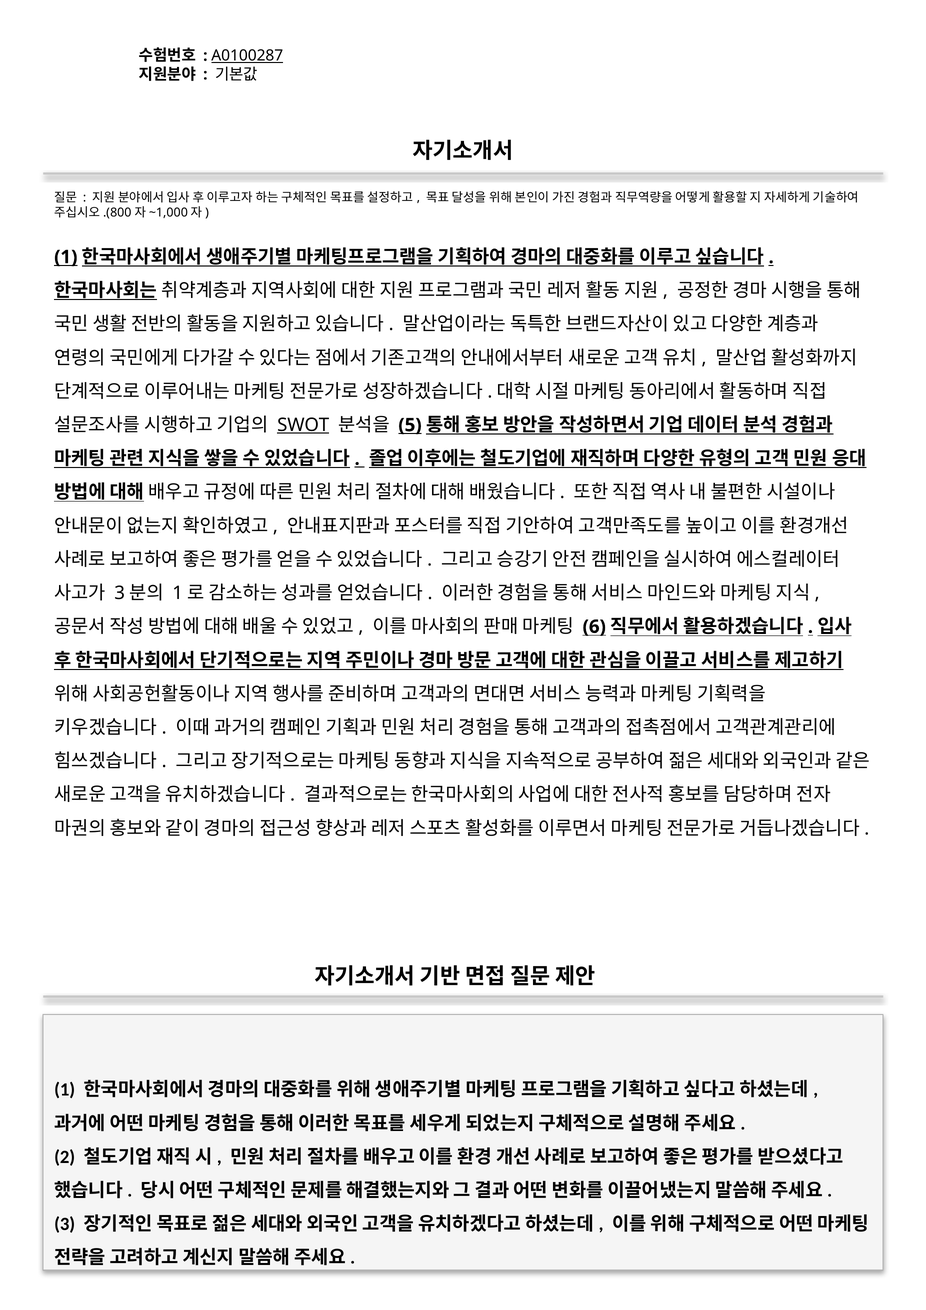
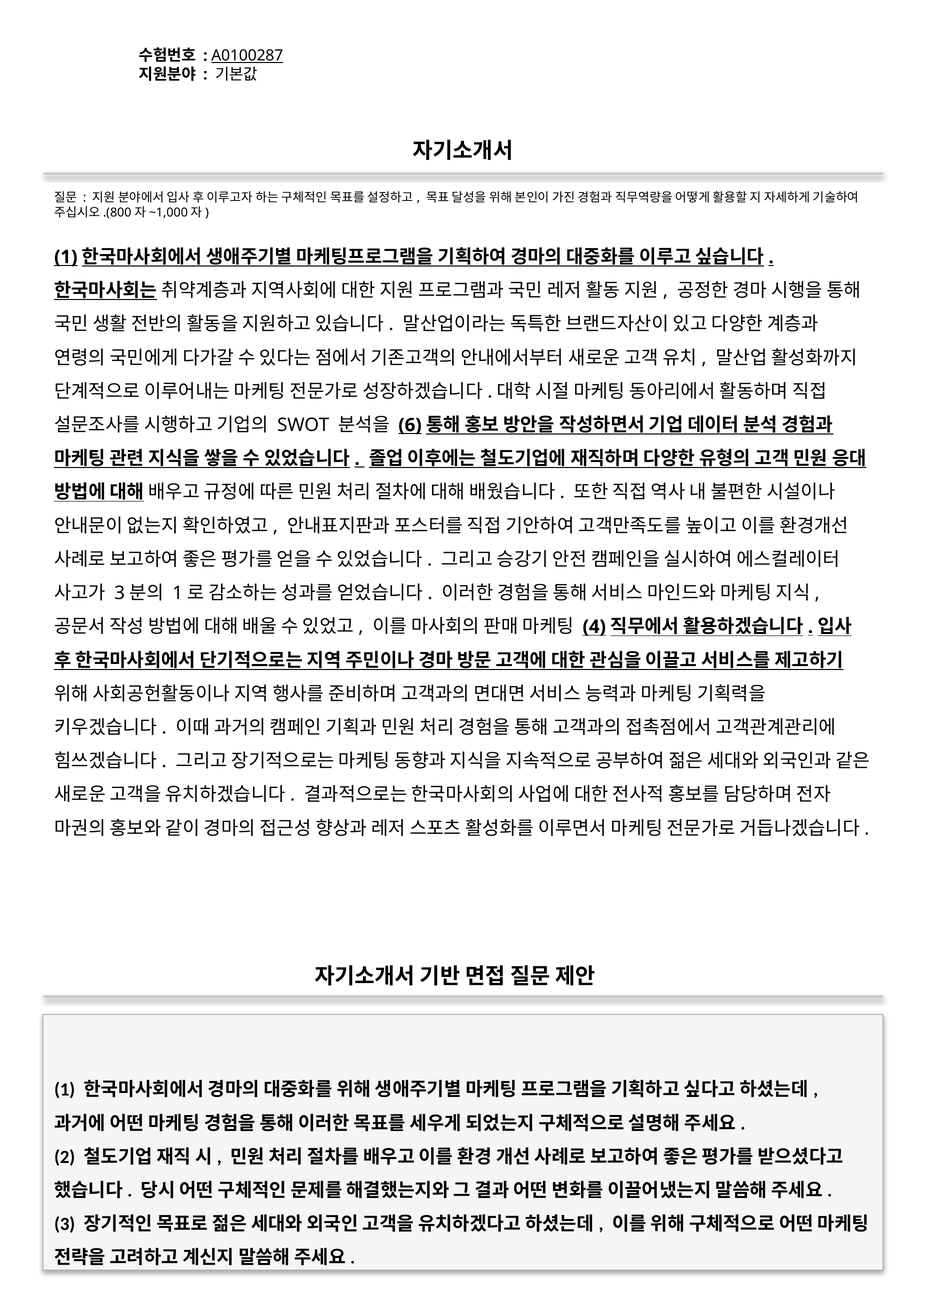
SWOT underline: present -> none
5: 5 -> 6
6: 6 -> 4
